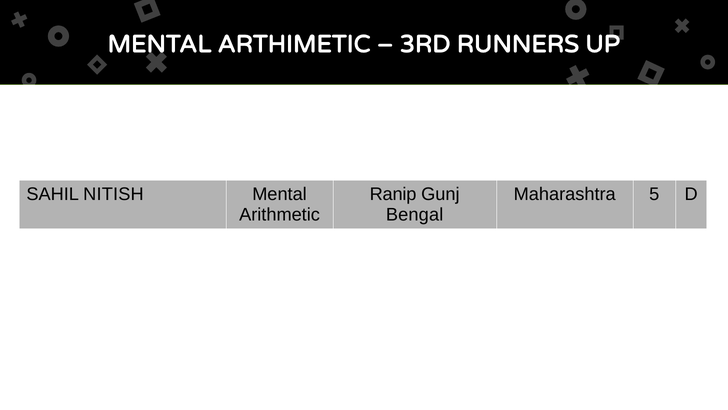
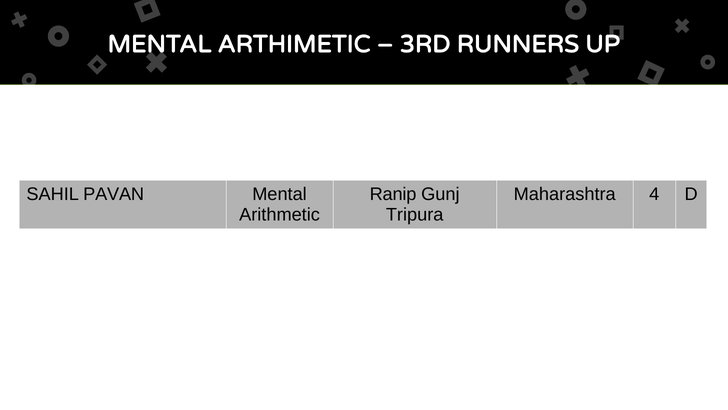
NITISH: NITISH -> PAVAN
5: 5 -> 4
Bengal: Bengal -> Tripura
